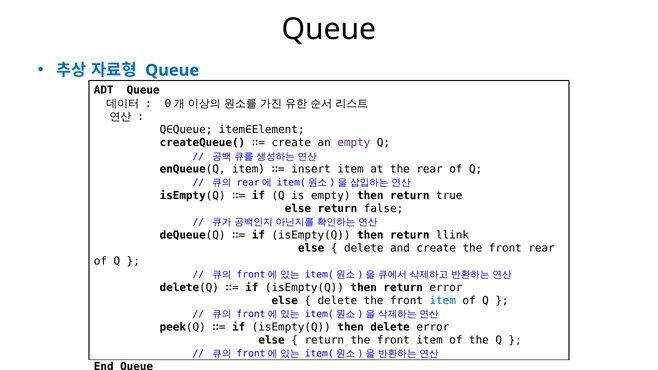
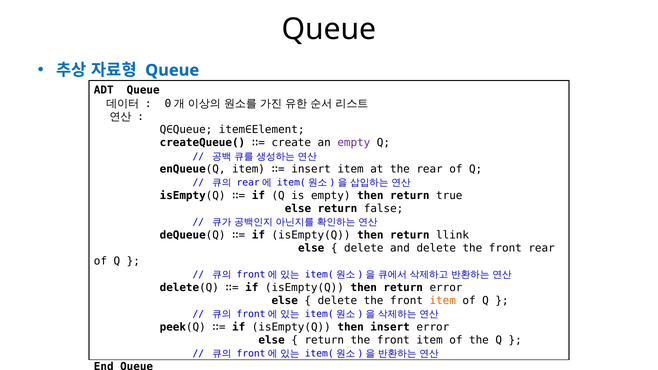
and create: create -> delete
item at (443, 301) colour: blue -> orange
then delete: delete -> insert
